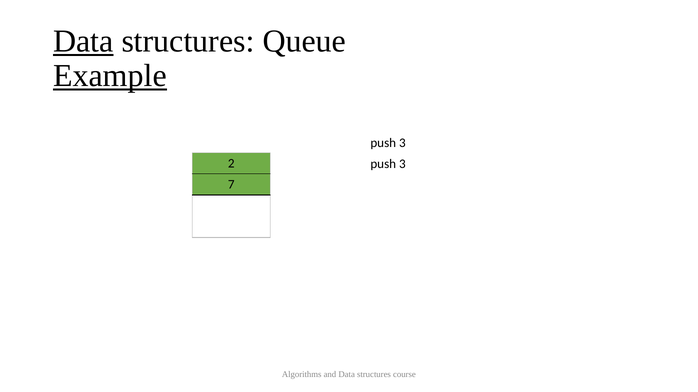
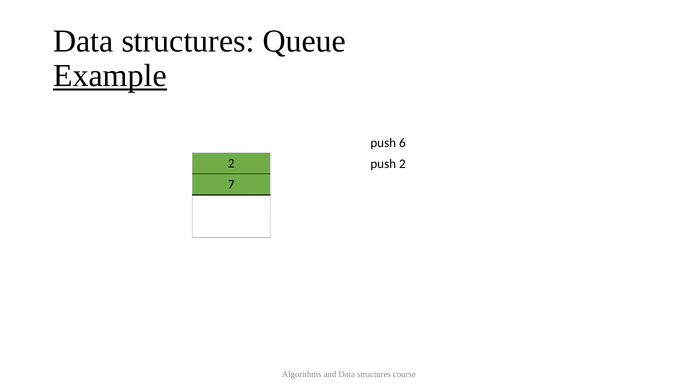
Data at (83, 41) underline: present -> none
3 at (402, 143): 3 -> 6
3 at (402, 164): 3 -> 2
